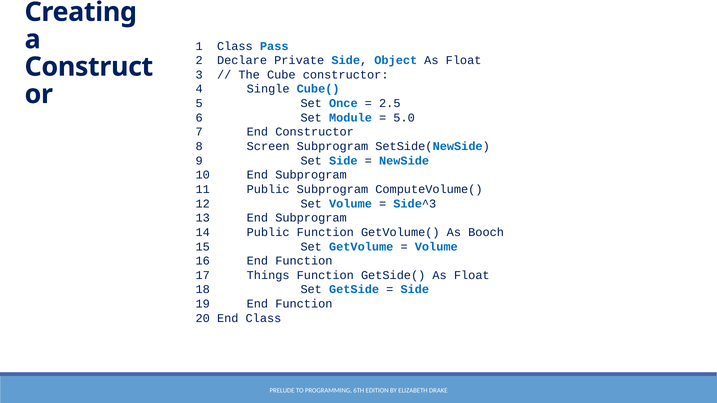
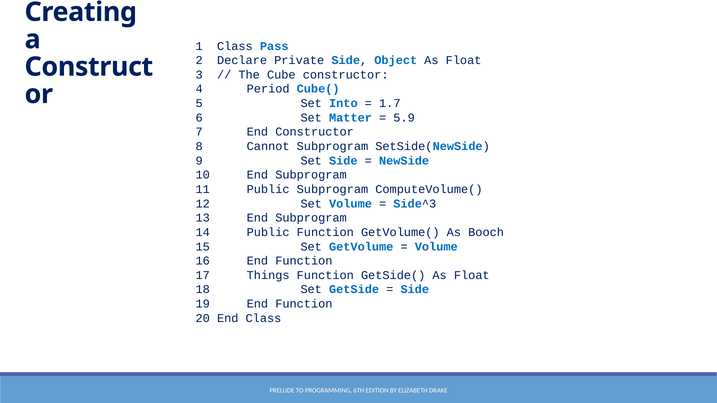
Single: Single -> Period
Once: Once -> Into
2.5: 2.5 -> 1.7
Module: Module -> Matter
5.0: 5.0 -> 5.9
Screen: Screen -> Cannot
